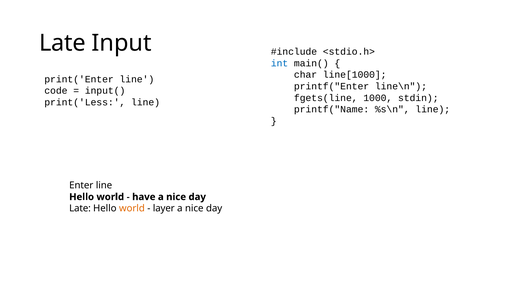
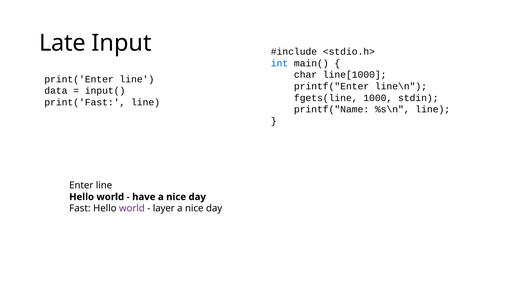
code: code -> data
print('Less: print('Less -> print('Fast
Late at (80, 209): Late -> Fast
world at (132, 209) colour: orange -> purple
